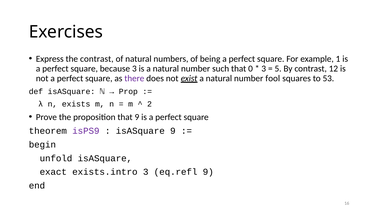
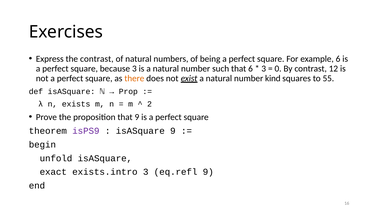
example 1: 1 -> 6
that 0: 0 -> 6
5: 5 -> 0
there colour: purple -> orange
fool: fool -> kind
53: 53 -> 55
